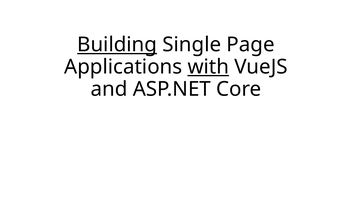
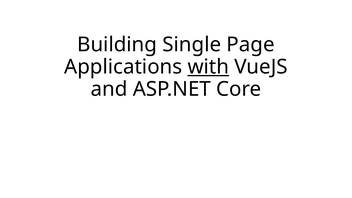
Building underline: present -> none
